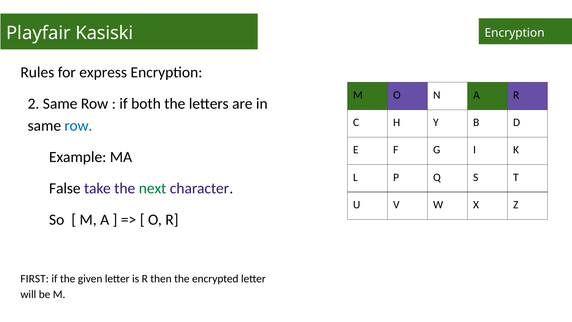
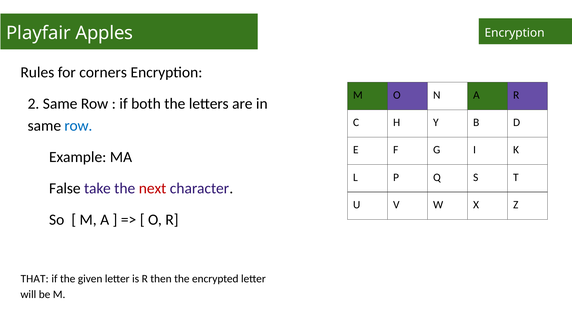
Kasiski: Kasiski -> Apples
express: express -> corners
next colour: green -> red
FIRST: FIRST -> THAT
